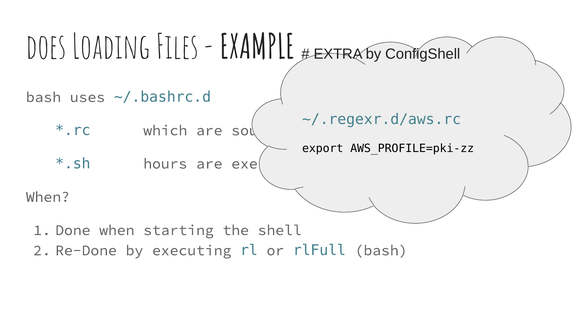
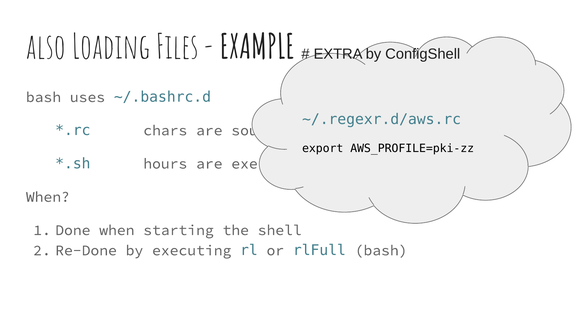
does: does -> also
which: which -> chars
